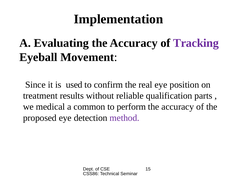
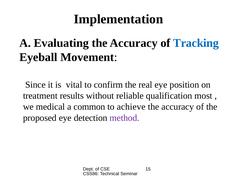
Tracking colour: purple -> blue
used: used -> vital
parts: parts -> most
perform: perform -> achieve
